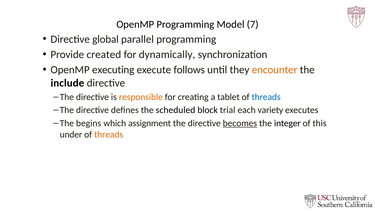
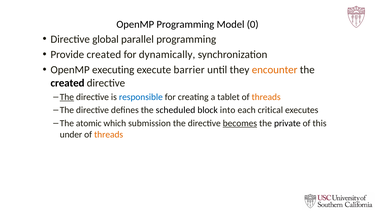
7: 7 -> 0
follows: follows -> barrier
include at (67, 83): include -> created
The at (67, 97) underline: none -> present
responsible colour: orange -> blue
threads at (266, 97) colour: blue -> orange
trial: trial -> into
variety: variety -> critical
begins: begins -> atomic
assignment: assignment -> submission
integer: integer -> private
